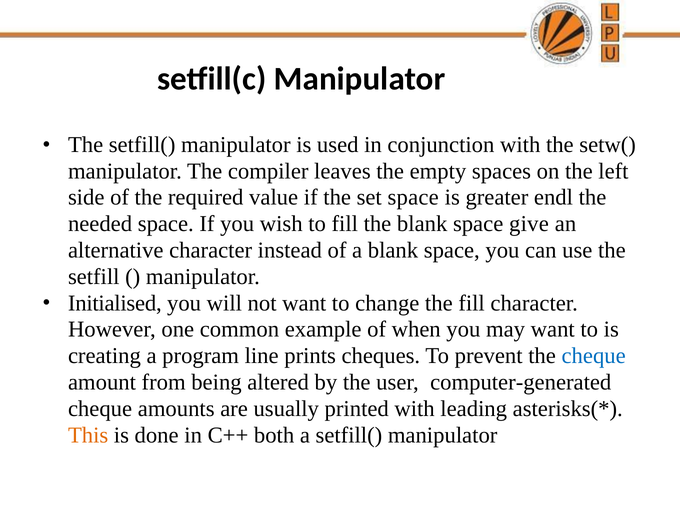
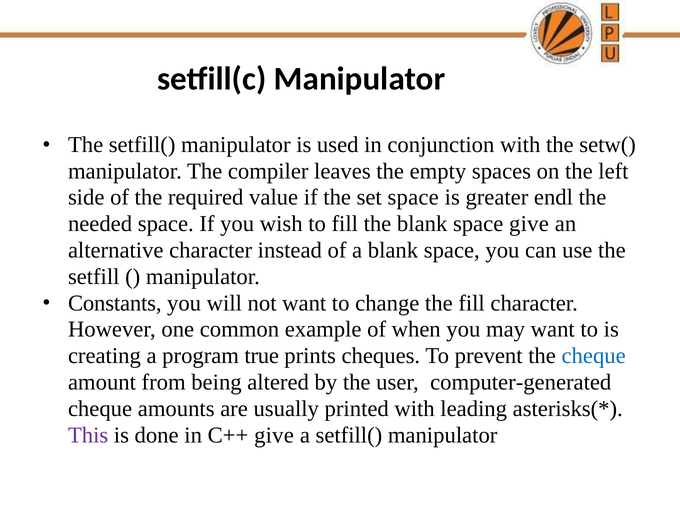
Initialised: Initialised -> Constants
line: line -> true
This colour: orange -> purple
C++ both: both -> give
